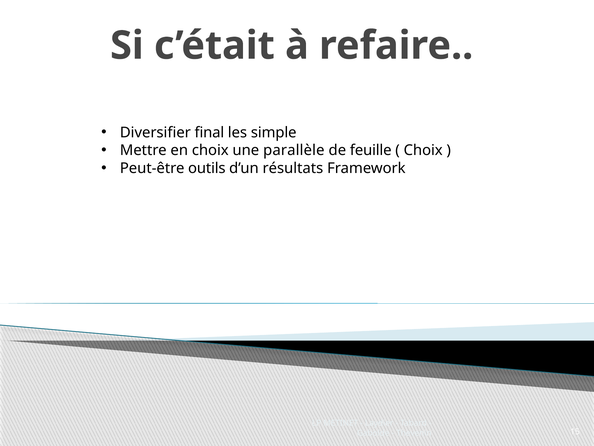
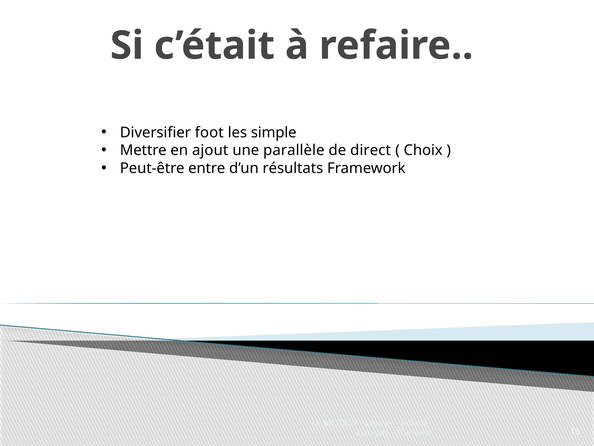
final: final -> foot
en choix: choix -> ajout
feuille: feuille -> direct
outils: outils -> entre
